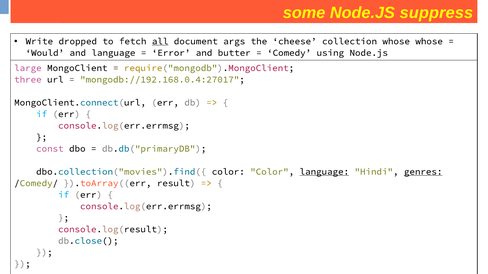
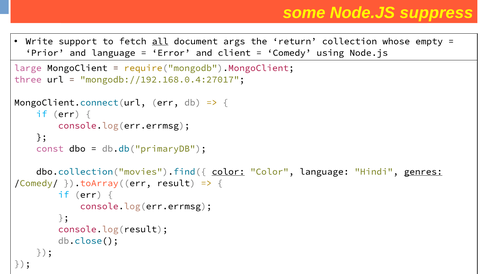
dropped: dropped -> support
cheese: cheese -> return
whose whose: whose -> empty
Would: Would -> Prior
butter: butter -> client
color at (228, 172) underline: none -> present
language at (324, 172) underline: present -> none
